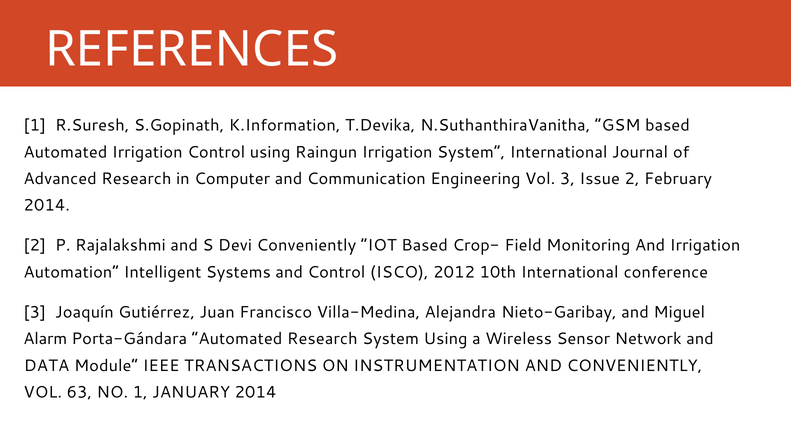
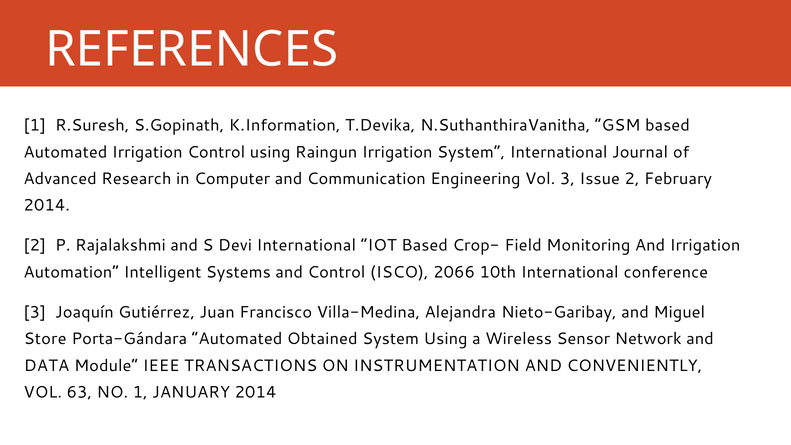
Devi Conveniently: Conveniently -> International
2012: 2012 -> 2066
Alarm: Alarm -> Store
Automated Research: Research -> Obtained
